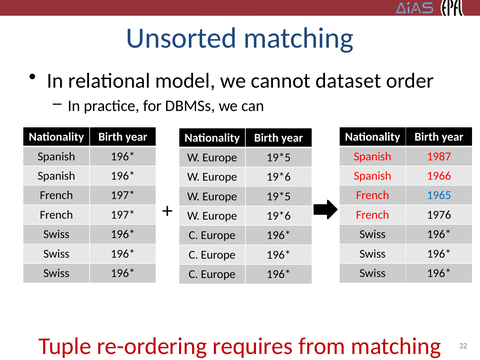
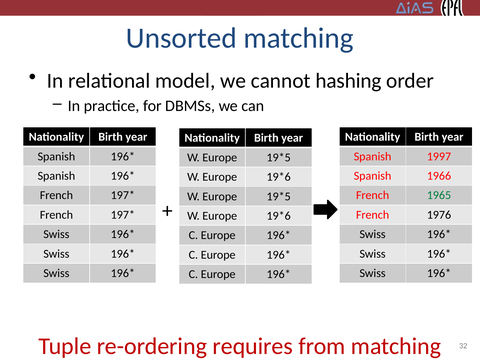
dataset: dataset -> hashing
1987: 1987 -> 1997
1965 colour: blue -> green
